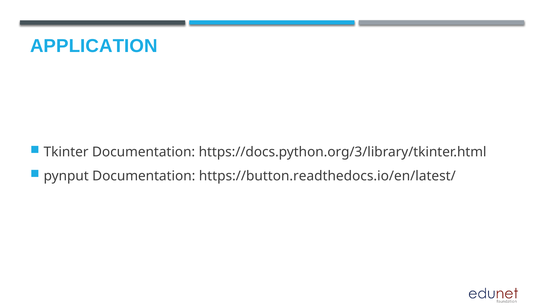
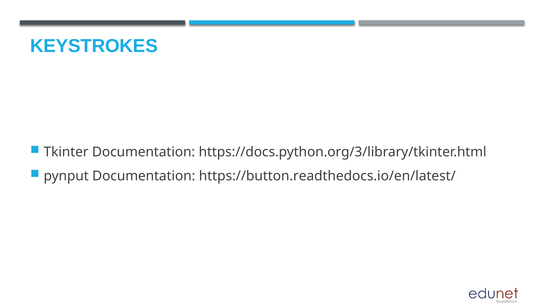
APPLICATION: APPLICATION -> KEYSTROKES
